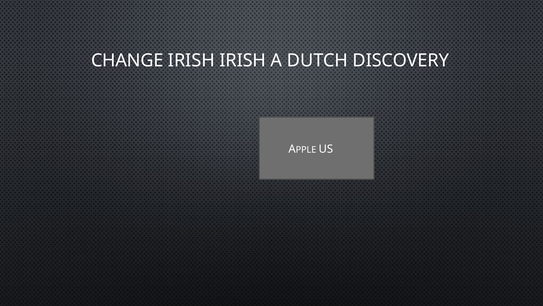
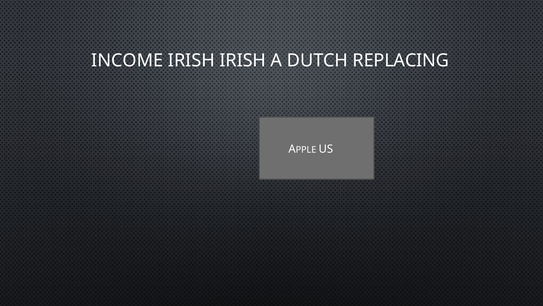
CHANGE: CHANGE -> INCOME
DISCOVERY: DISCOVERY -> REPLACING
